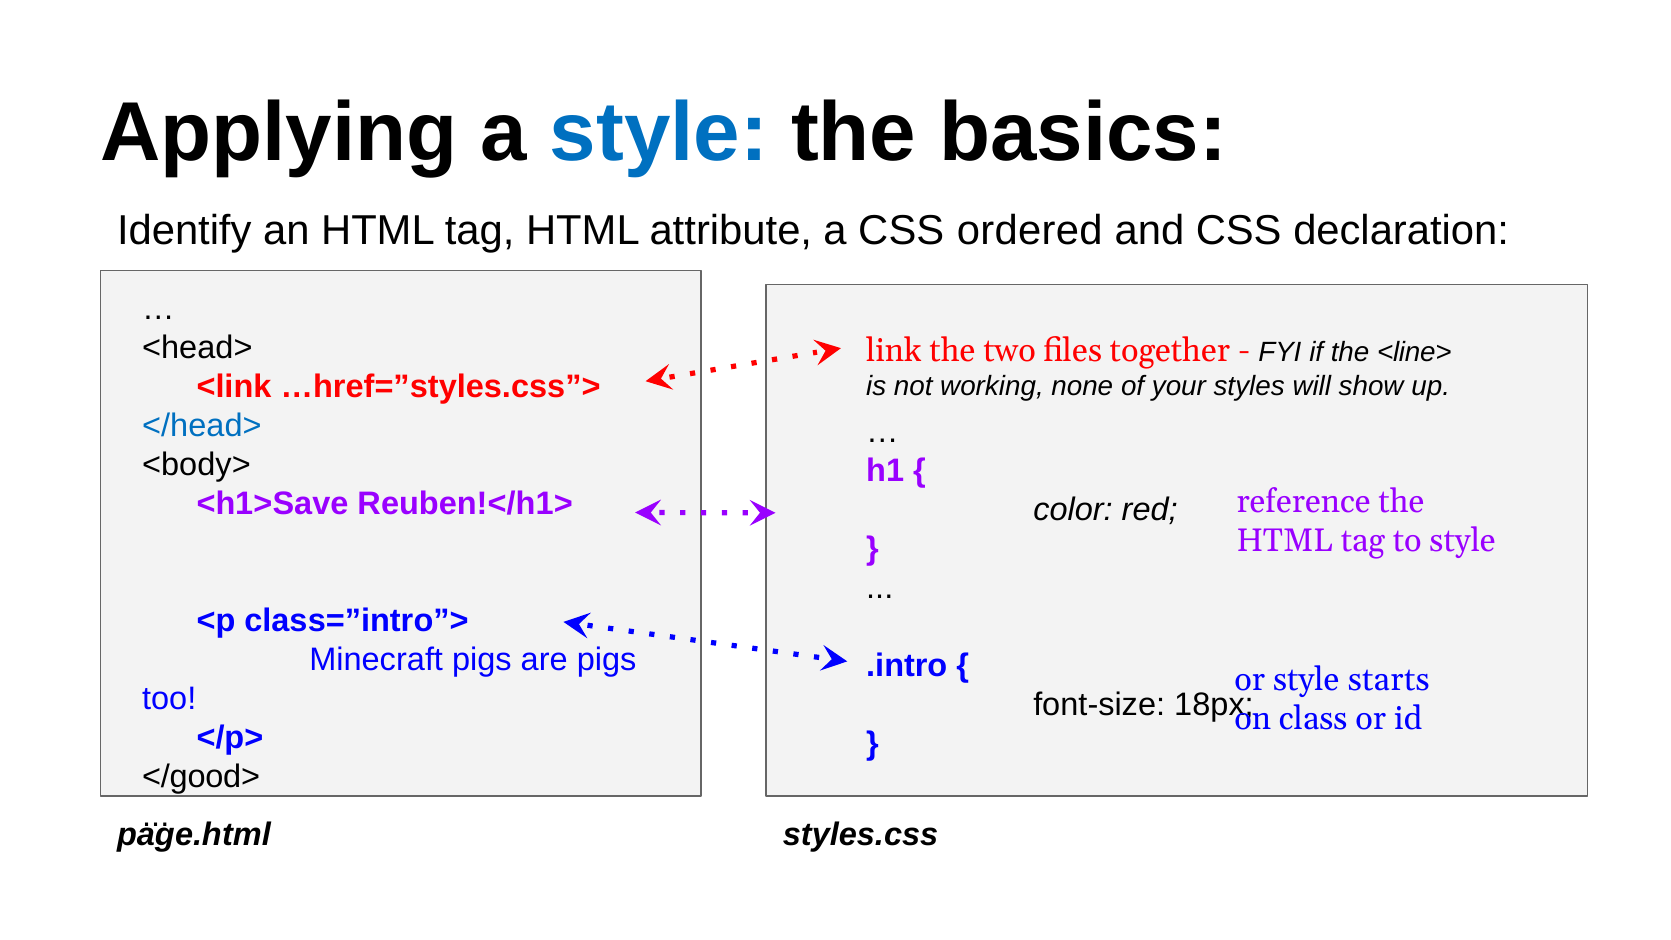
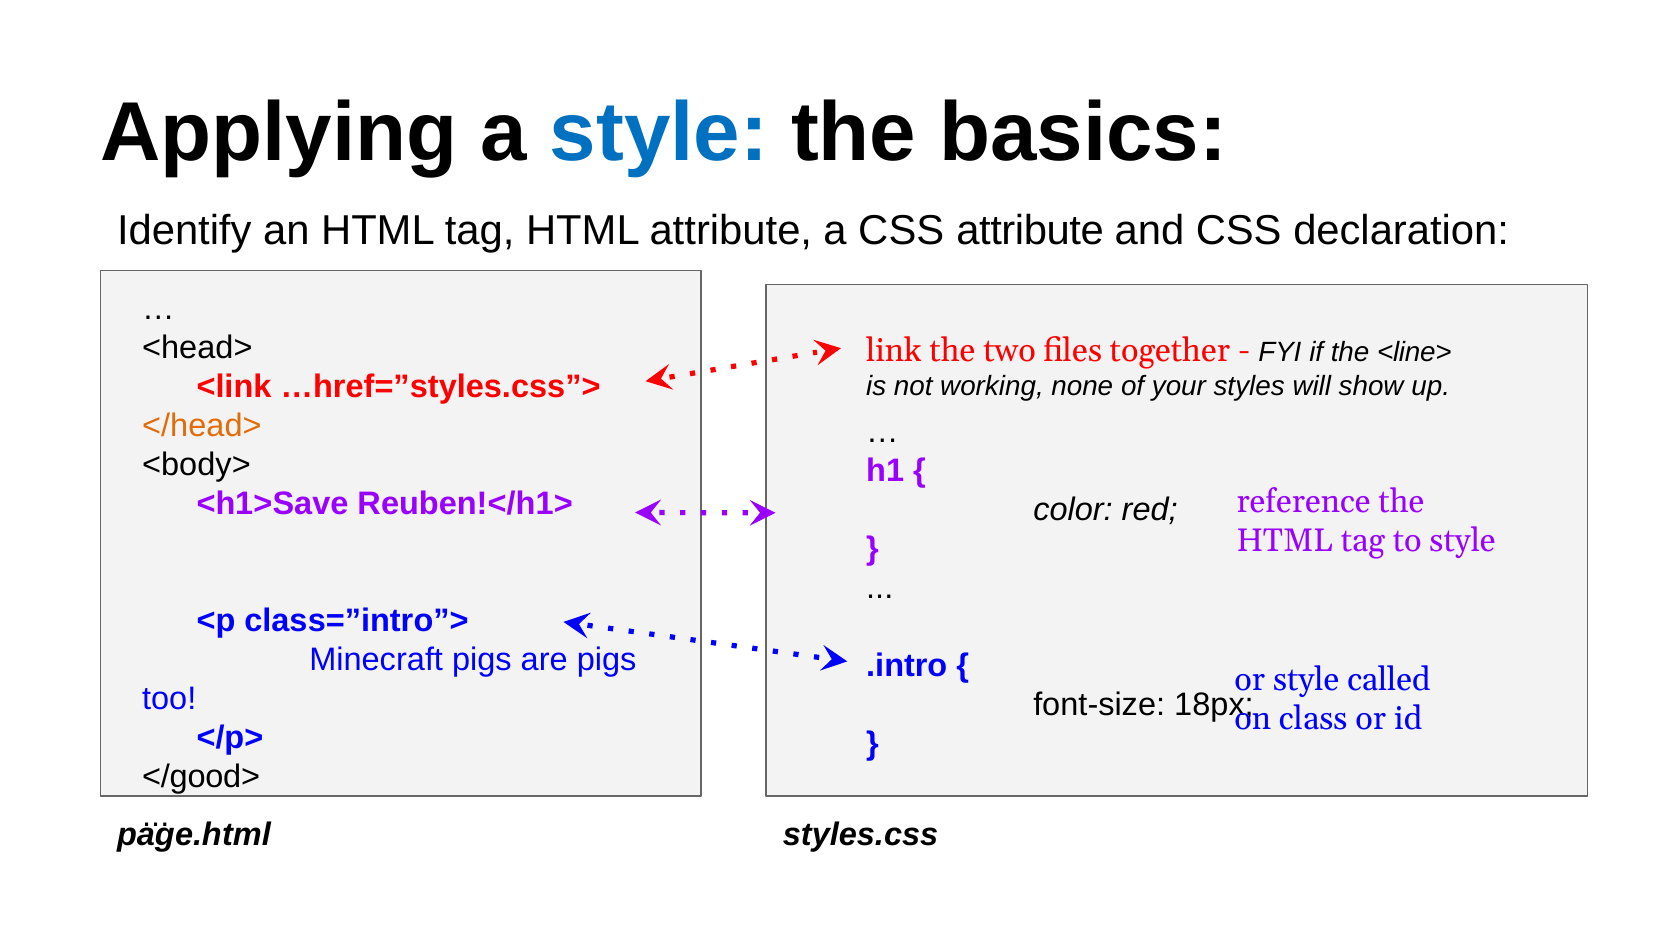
CSS ordered: ordered -> attribute
</head> colour: blue -> orange
starts: starts -> called
